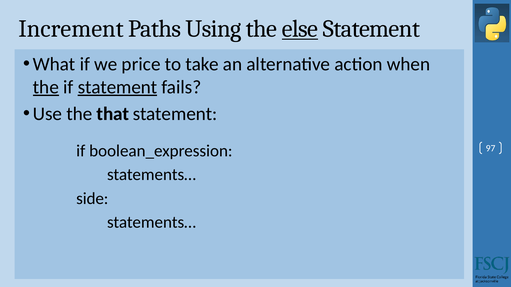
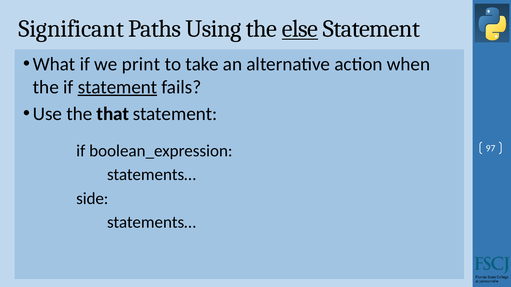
Increment: Increment -> Significant
price: price -> print
the at (46, 87) underline: present -> none
